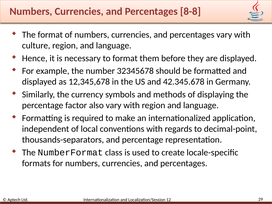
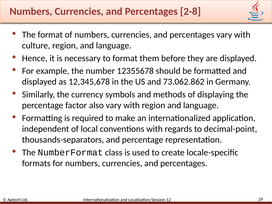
8-8: 8-8 -> 2-8
32345678: 32345678 -> 12355678
42.345.678: 42.345.678 -> 73.062.862
